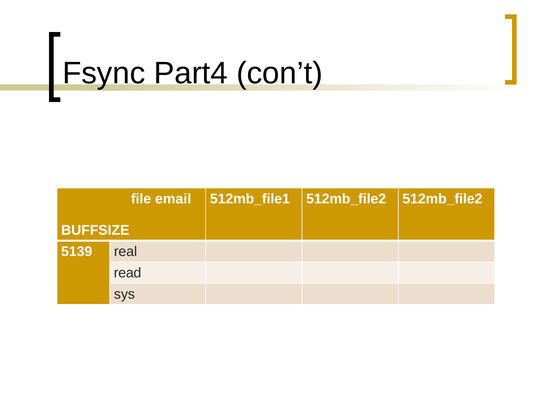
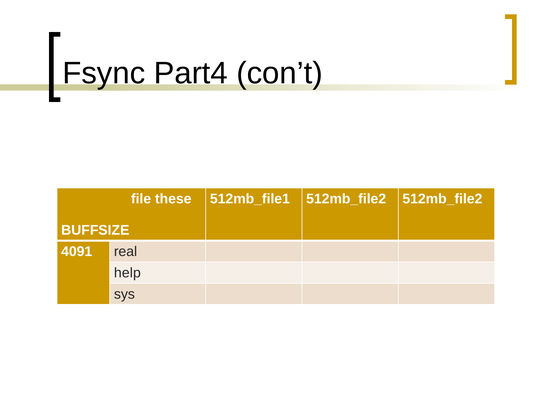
email: email -> these
5139: 5139 -> 4091
read: read -> help
